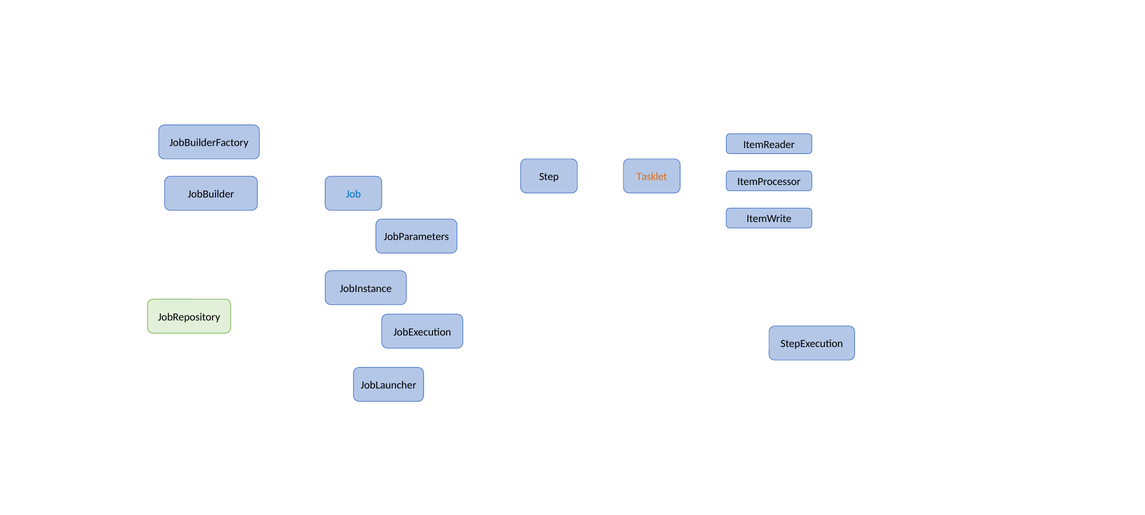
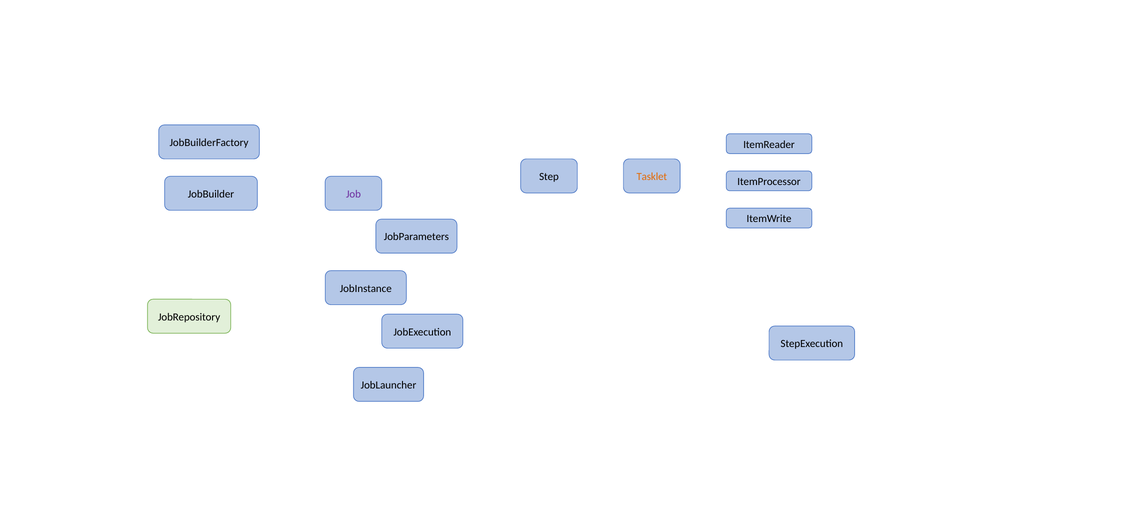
Job colour: blue -> purple
